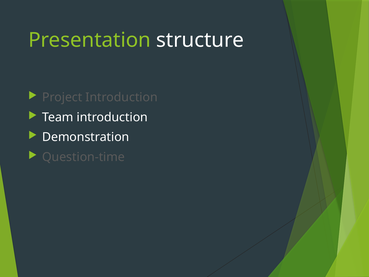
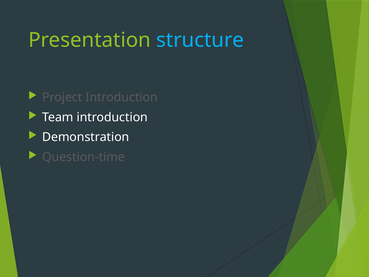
structure colour: white -> light blue
